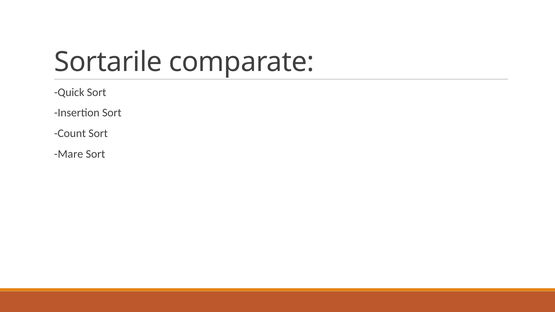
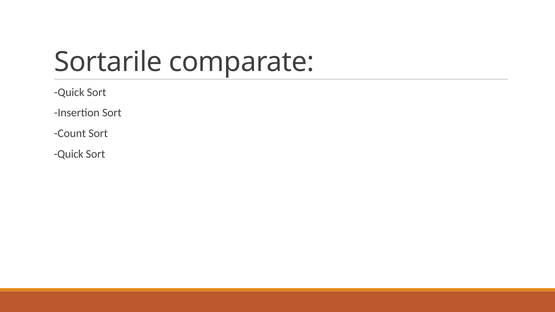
Mare at (69, 154): Mare -> Quick
